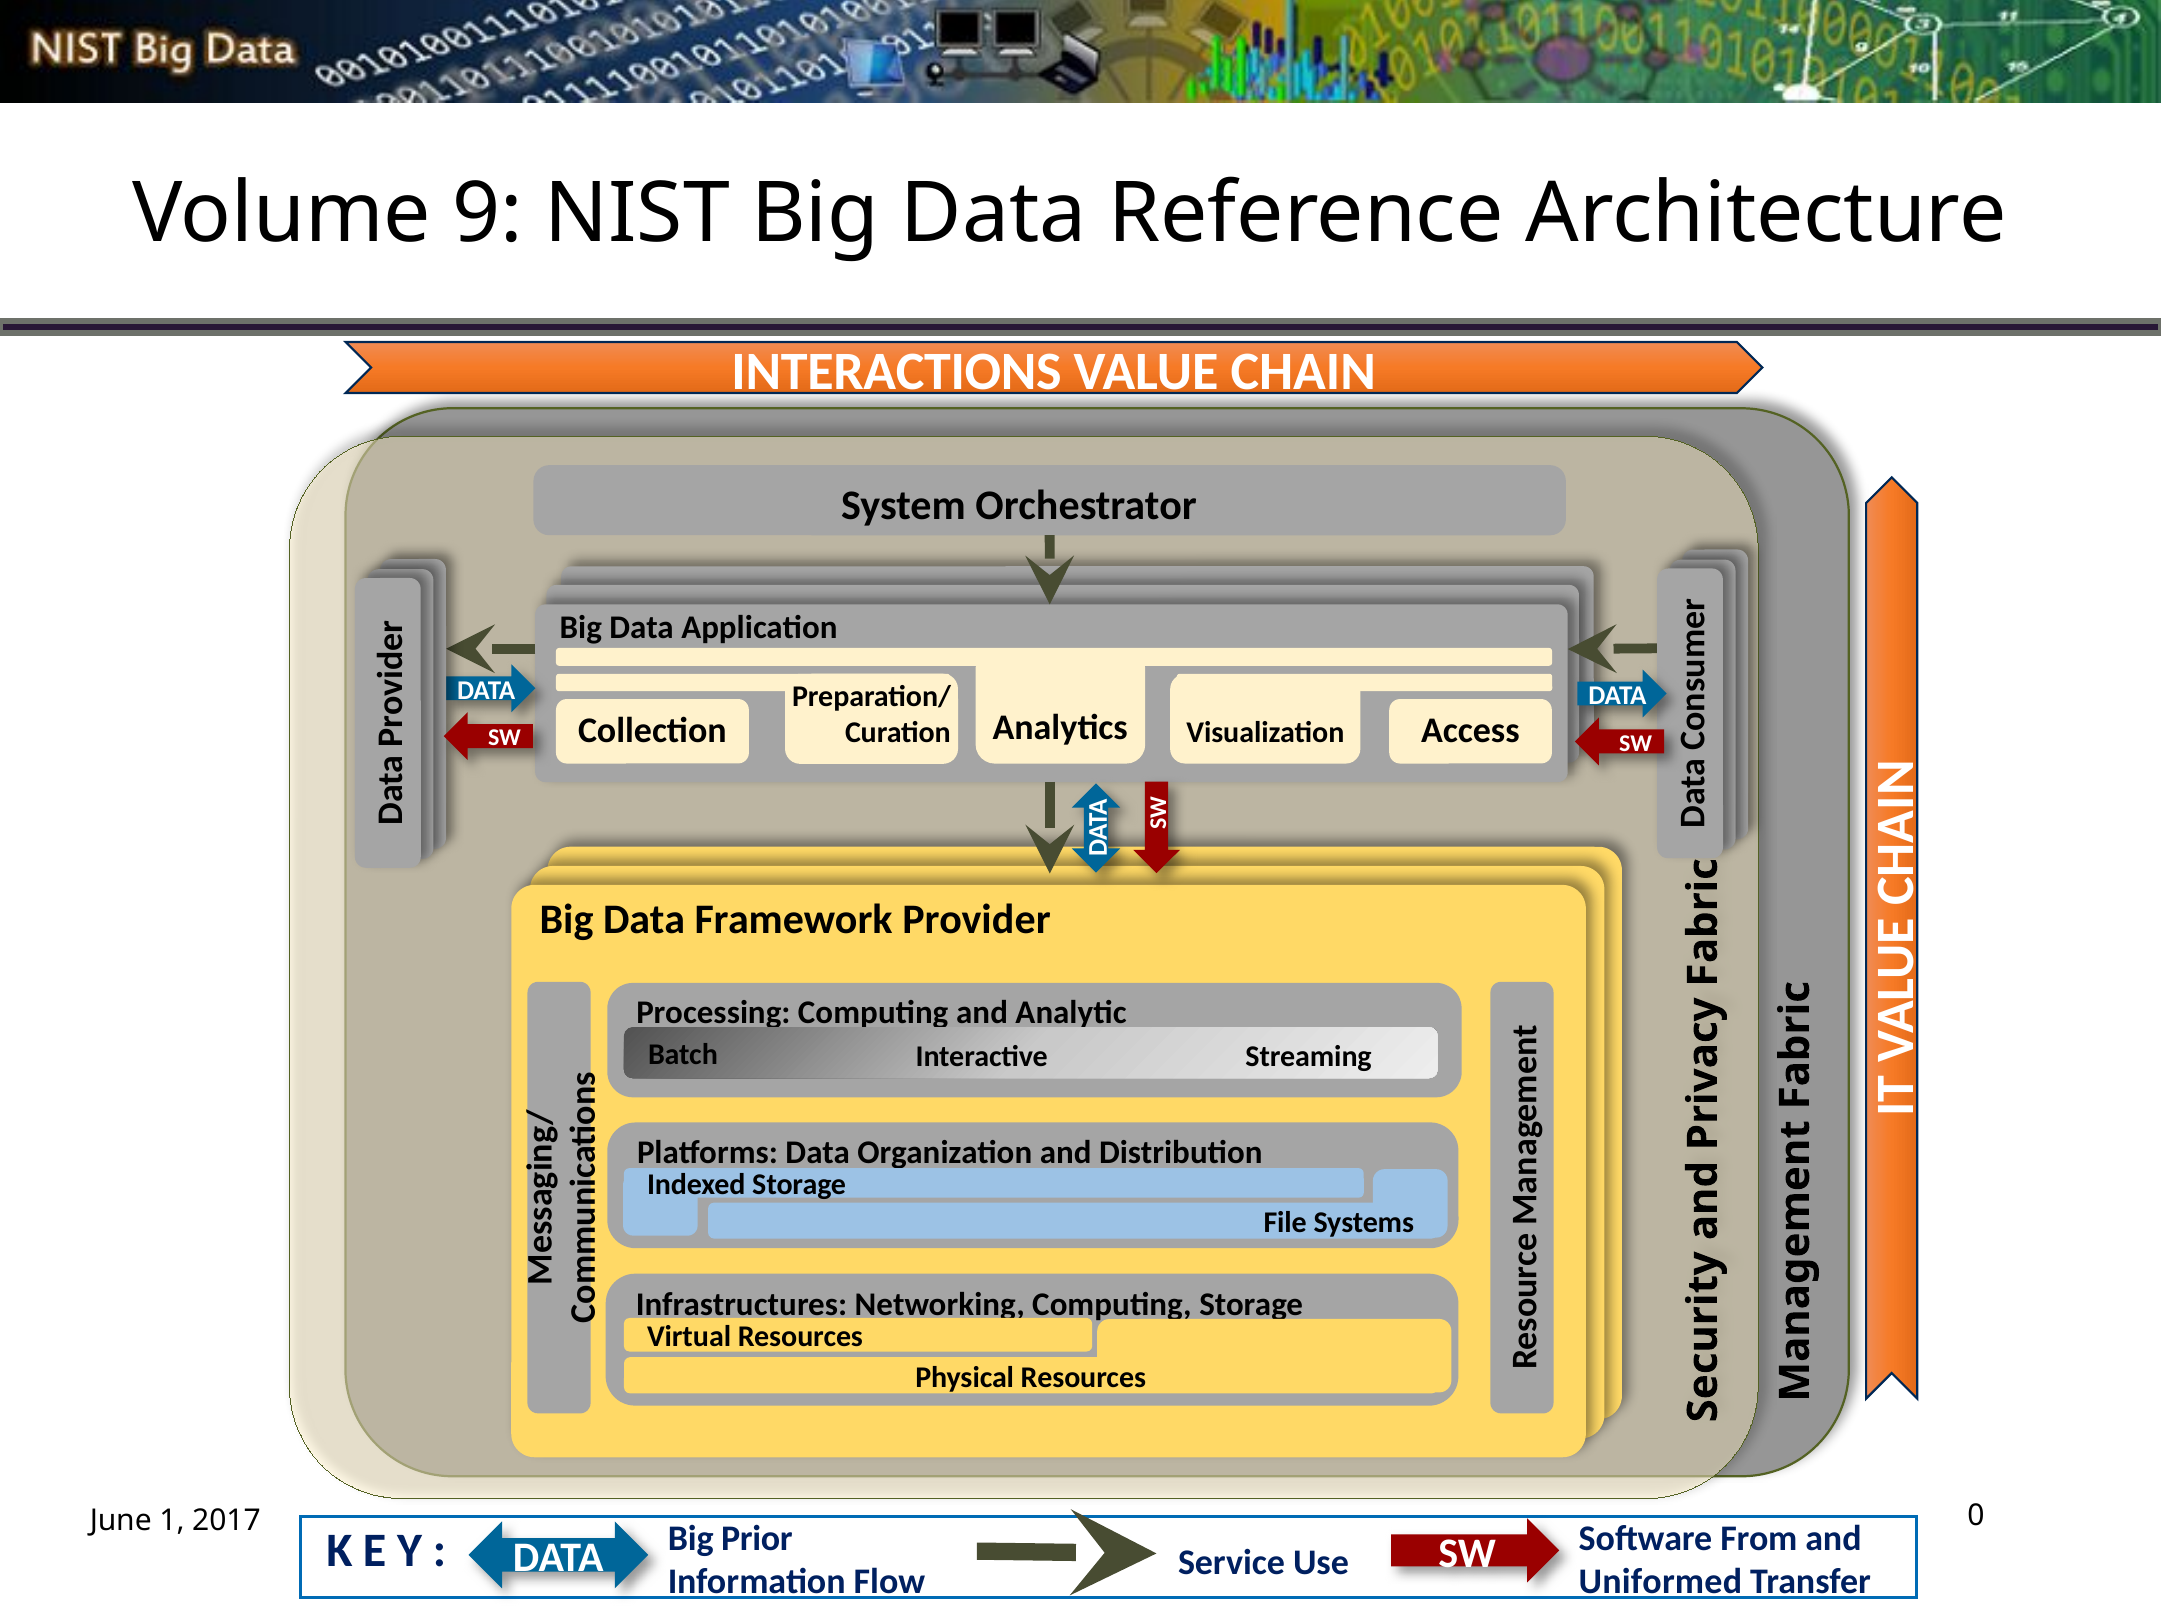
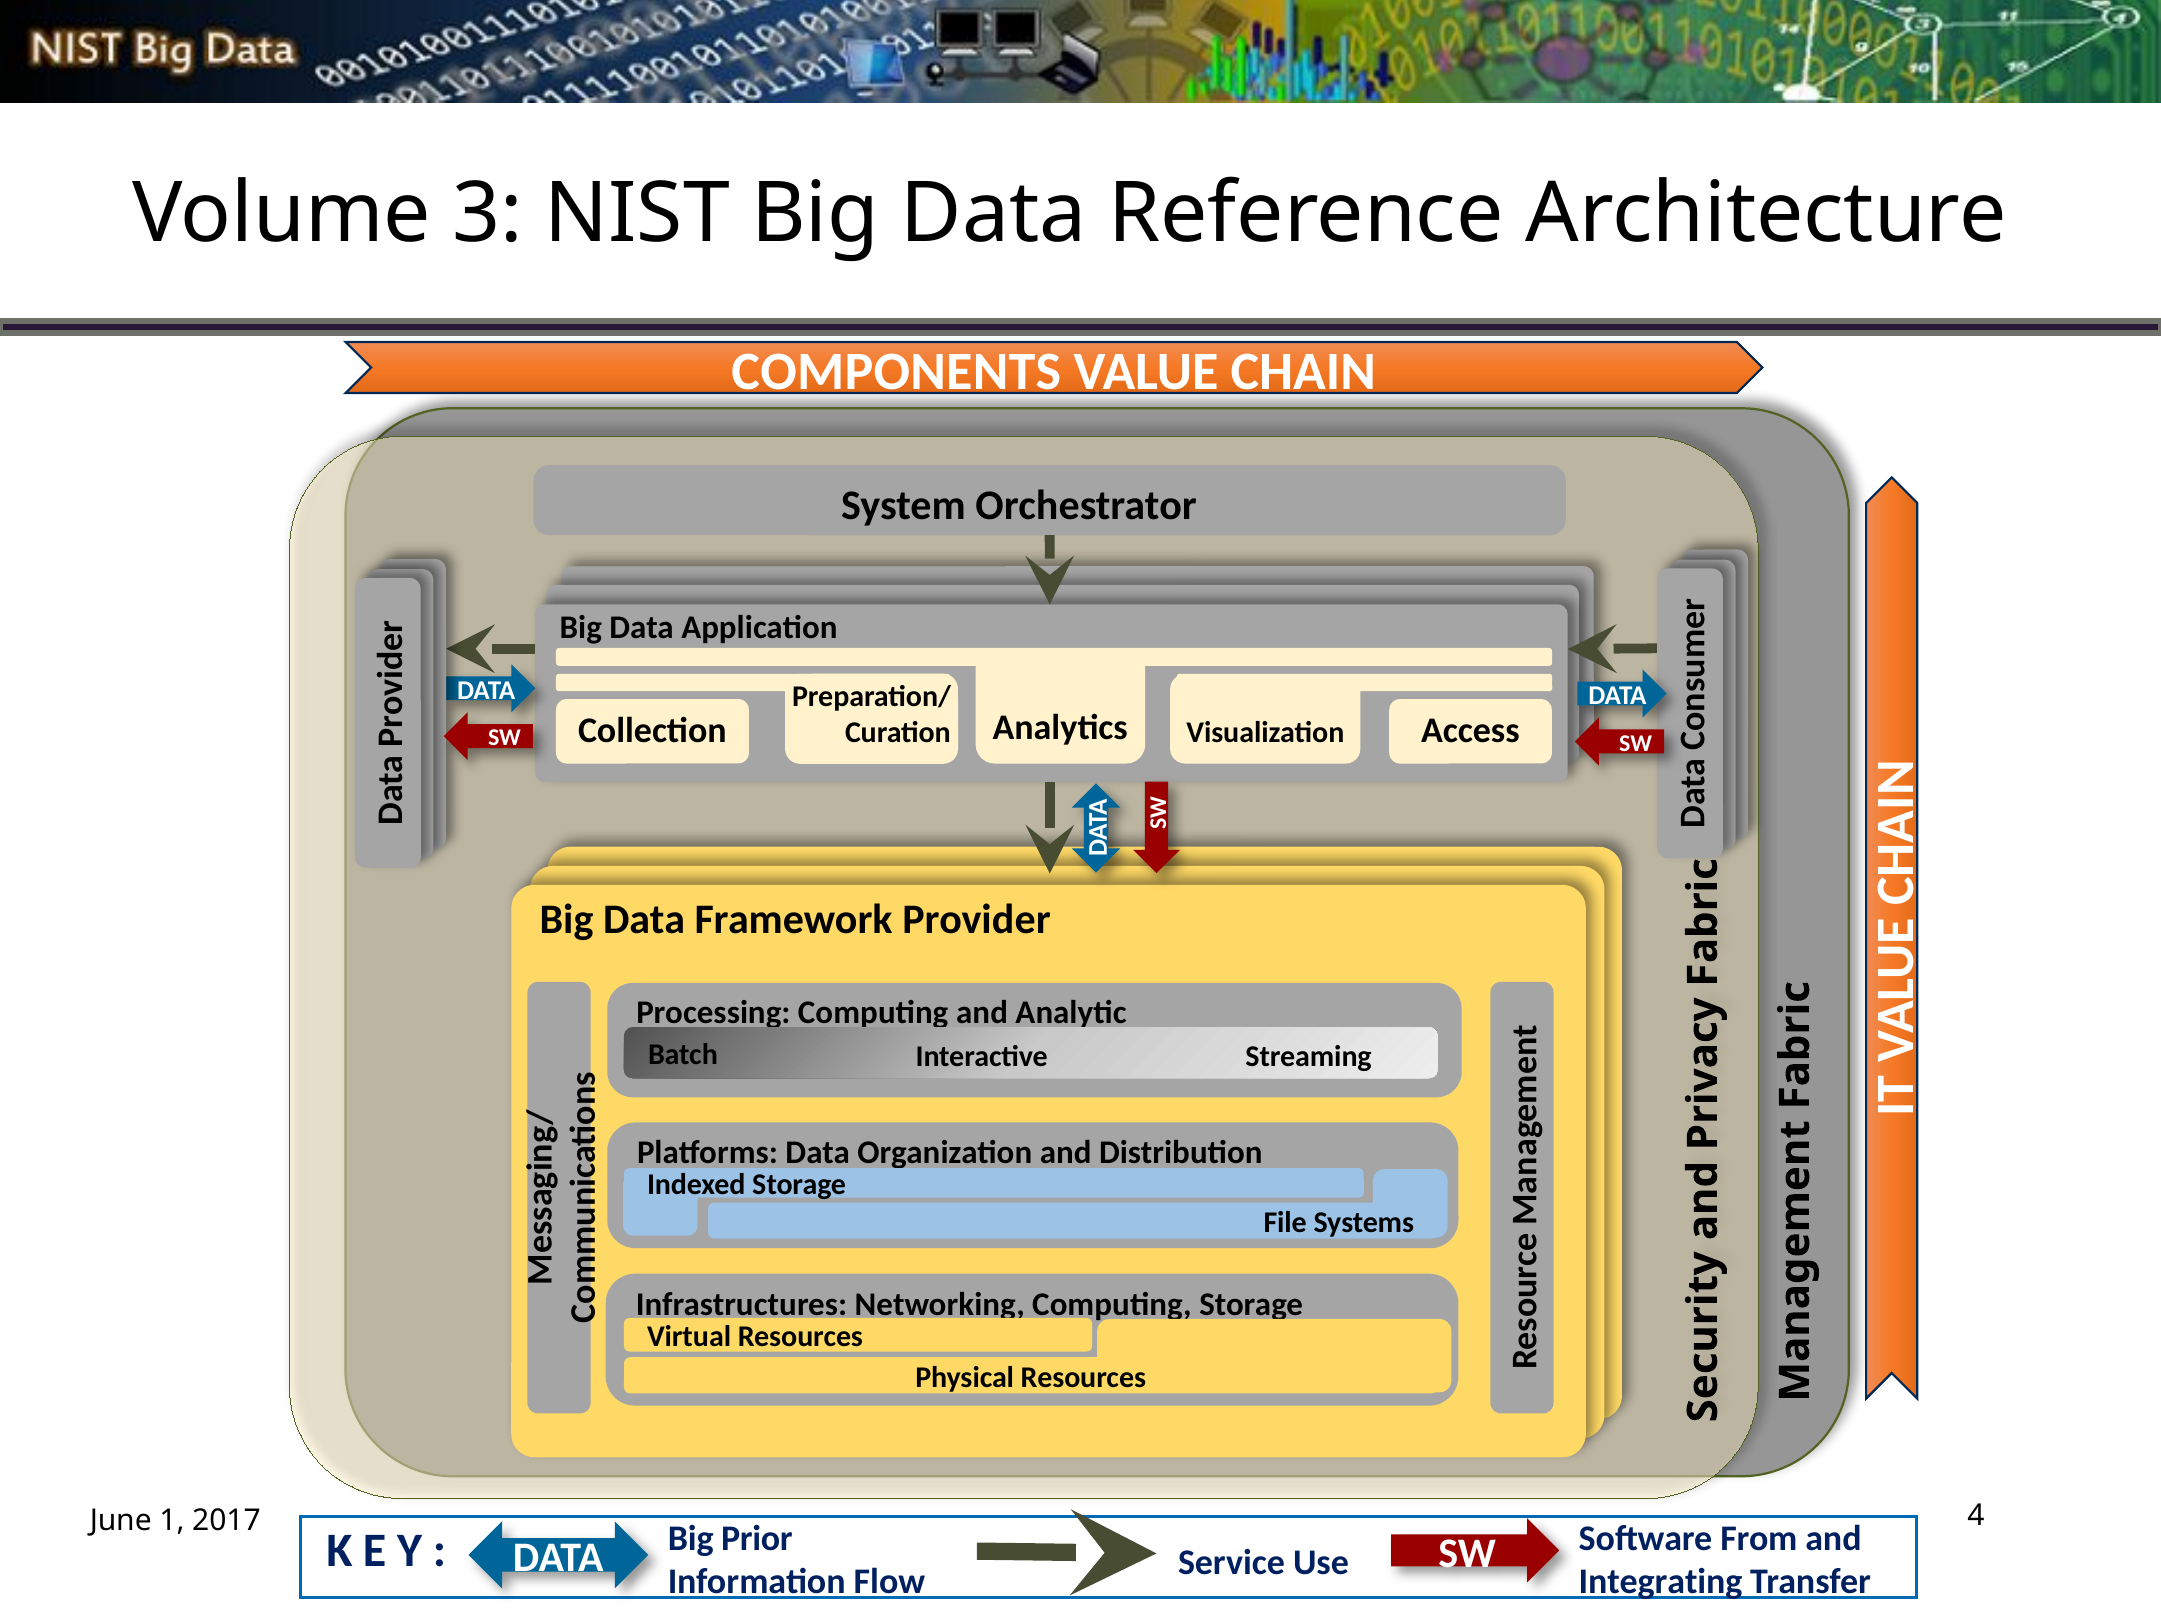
9: 9 -> 3
INTERACTIONS: INTERACTIONS -> COMPONENTS
0: 0 -> 4
Uniformed: Uniformed -> Integrating
